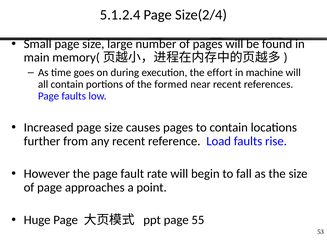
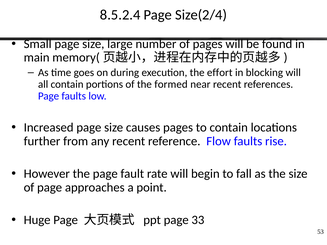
5.1.2.4: 5.1.2.4 -> 8.5.2.4
machine: machine -> blocking
Load: Load -> Flow
55: 55 -> 33
